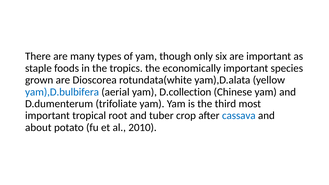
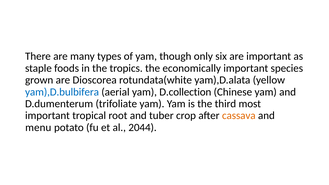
cassava colour: blue -> orange
about: about -> menu
2010: 2010 -> 2044
